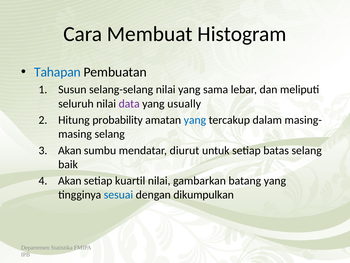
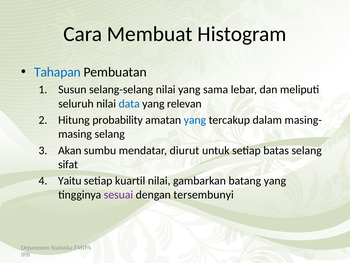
data colour: purple -> blue
usually: usually -> relevan
baik: baik -> sifat
Akan at (70, 180): Akan -> Yaitu
sesuai colour: blue -> purple
dikumpulkan: dikumpulkan -> tersembunyi
